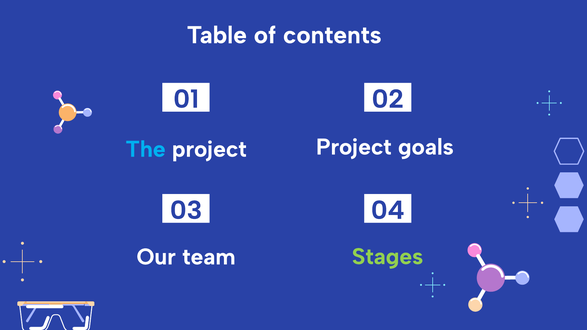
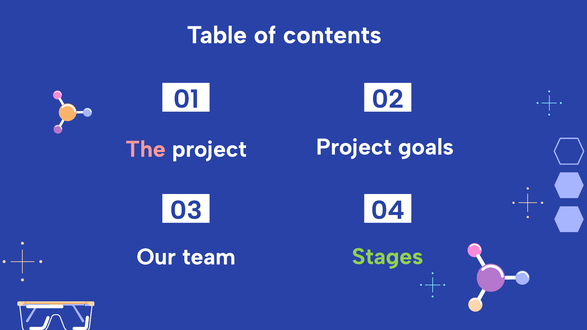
The colour: light blue -> pink
